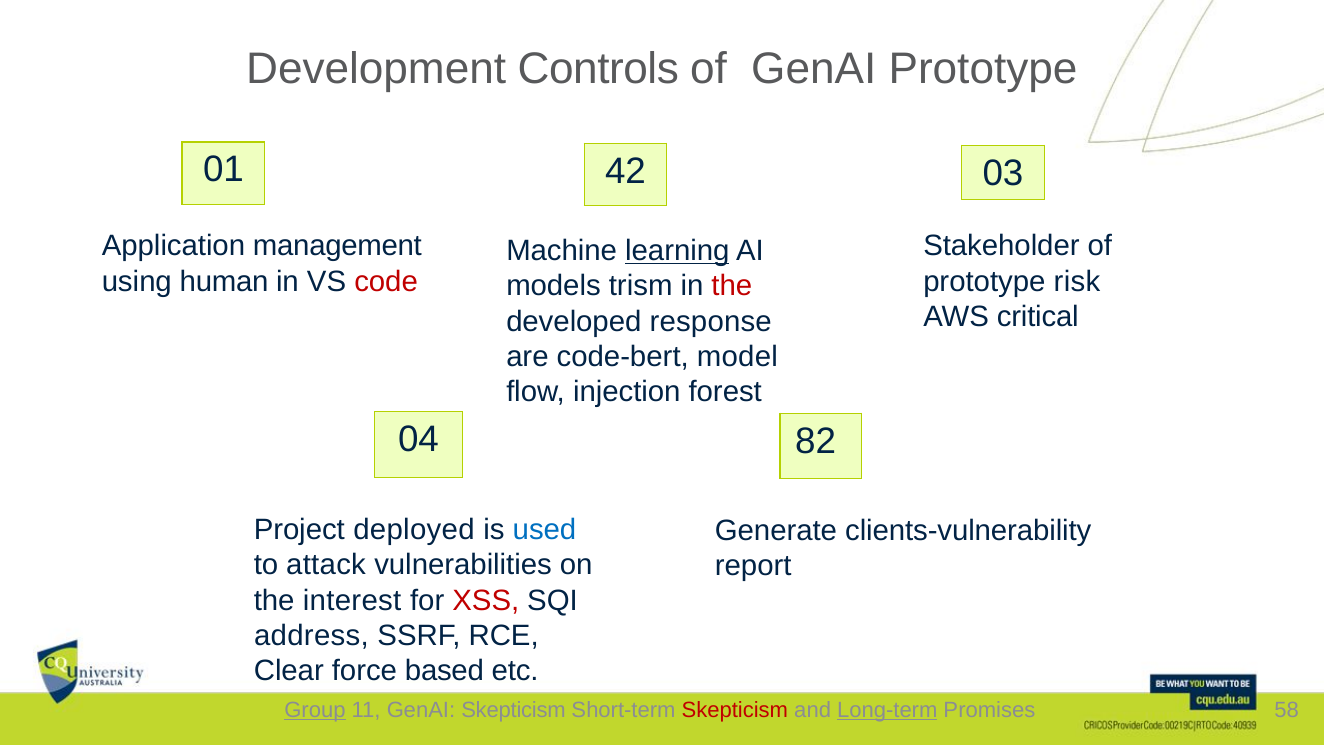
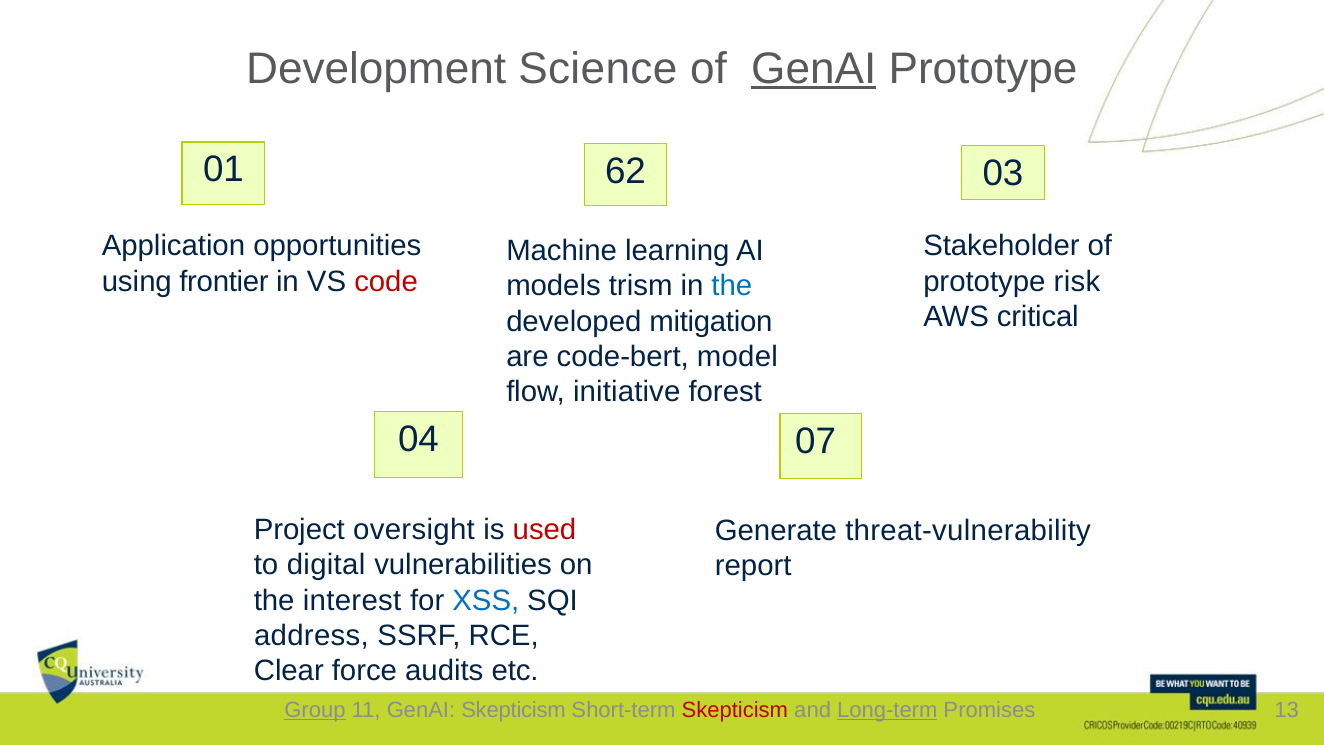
Controls: Controls -> Science
GenAI at (814, 69) underline: none -> present
42: 42 -> 62
management: management -> opportunities
learning underline: present -> none
human: human -> frontier
the at (732, 286) colour: red -> blue
response: response -> mitigation
injection: injection -> initiative
82: 82 -> 07
deployed: deployed -> oversight
used colour: blue -> red
clients-vulnerability: clients-vulnerability -> threat-vulnerability
attack: attack -> digital
XSS colour: red -> blue
based: based -> audits
58: 58 -> 13
